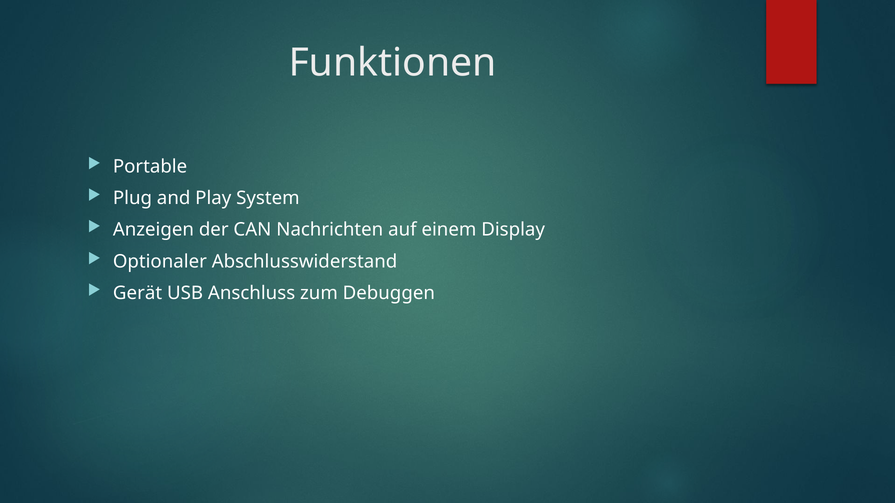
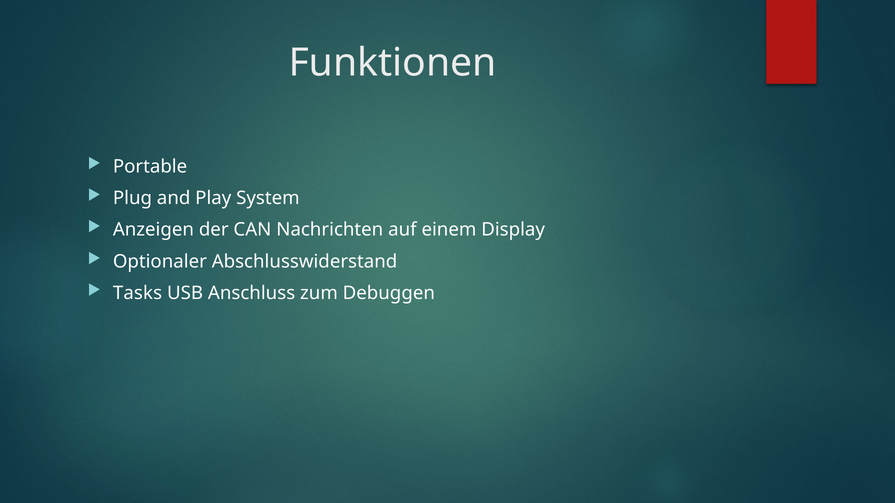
Gerät: Gerät -> Tasks
